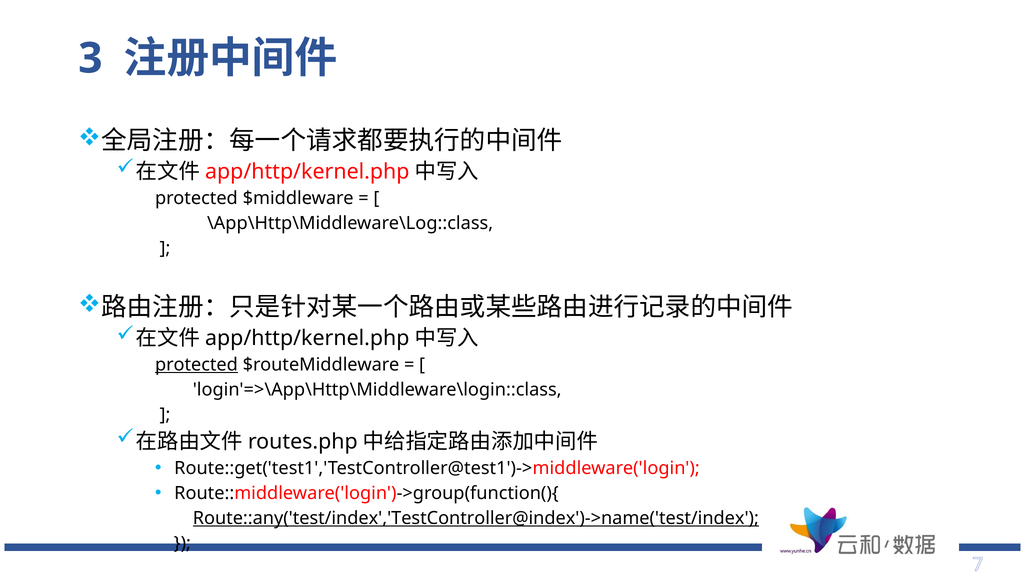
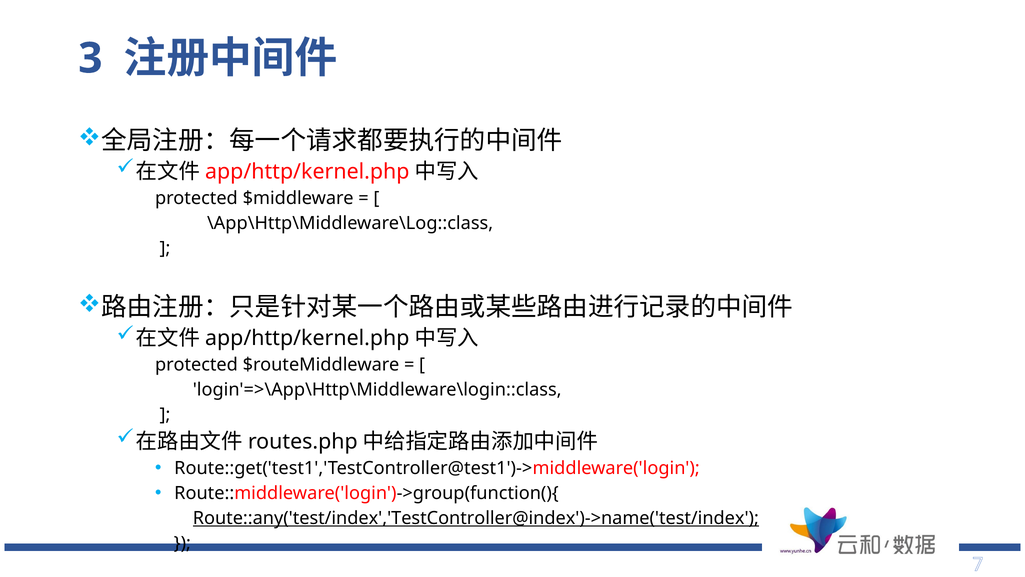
protected at (196, 365) underline: present -> none
